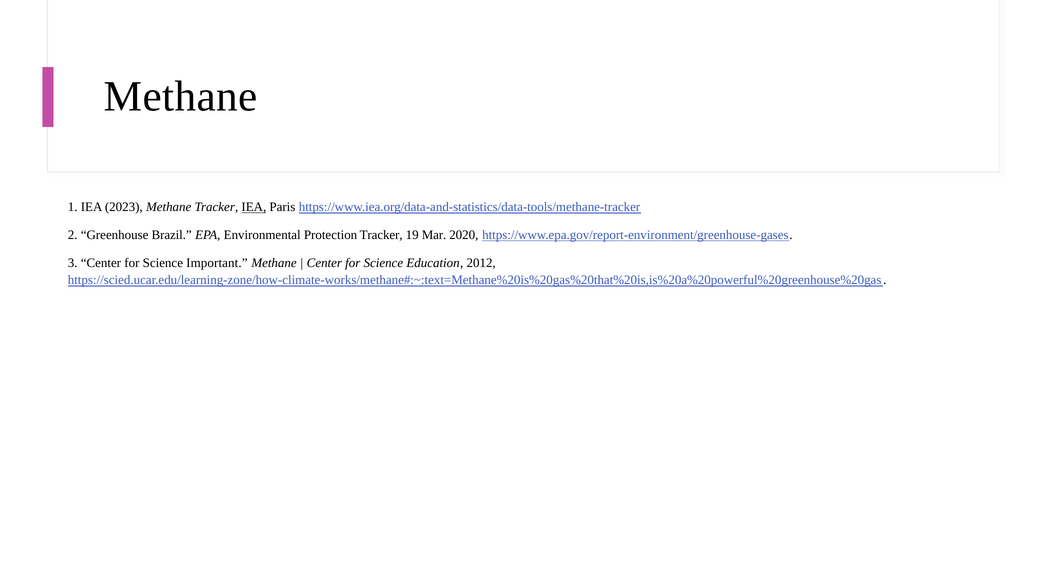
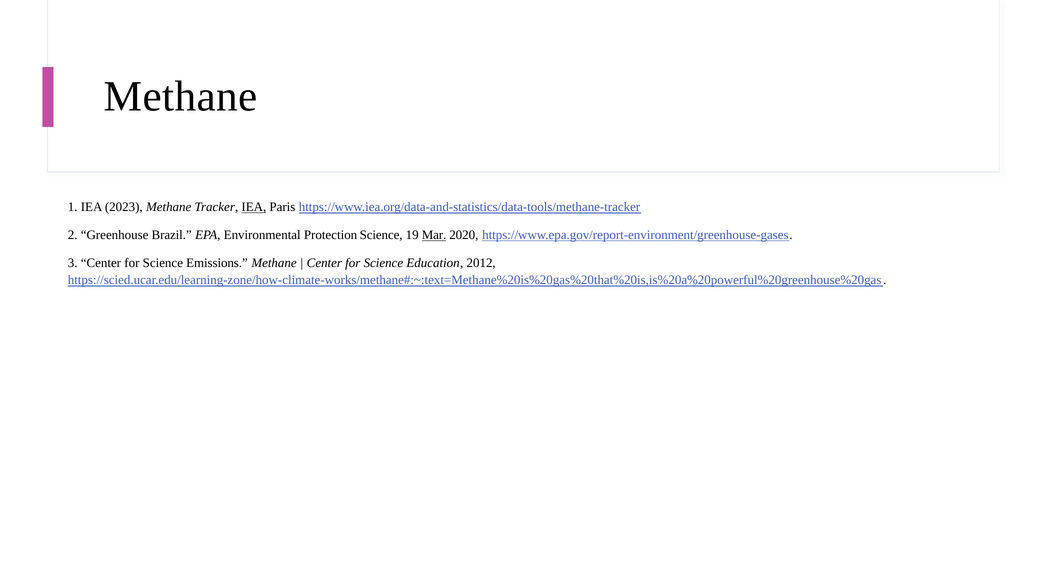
Protection Tracker: Tracker -> Science
Mar underline: none -> present
Important: Important -> Emissions
